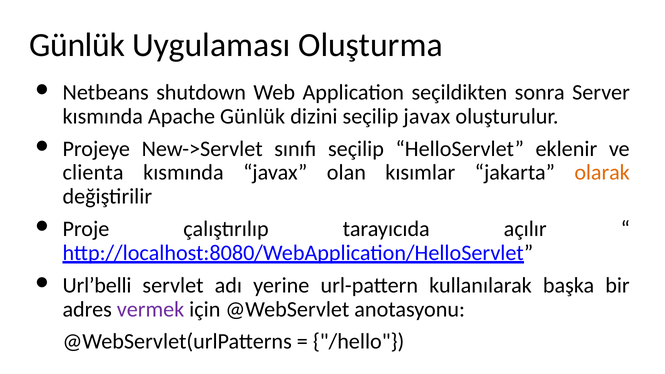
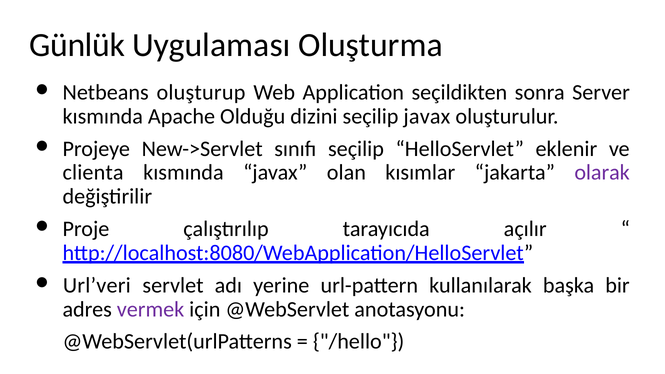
shutdown: shutdown -> oluşturup
Apache Günlük: Günlük -> Olduğu
olarak colour: orange -> purple
Url’belli: Url’belli -> Url’veri
